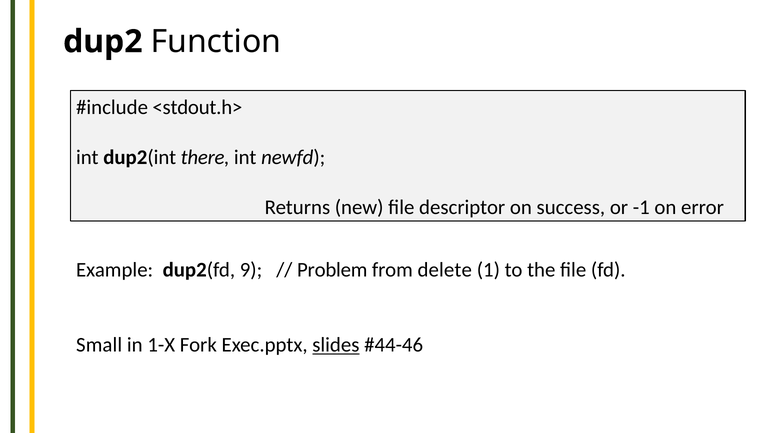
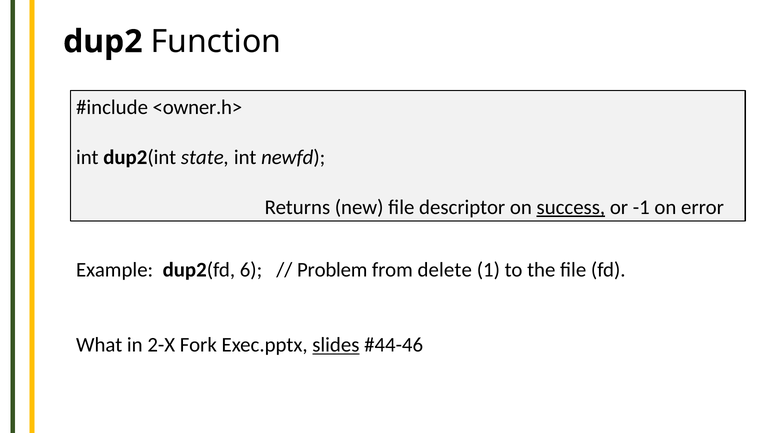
<stdout.h>: <stdout.h> -> <owner.h>
there: there -> state
success underline: none -> present
9: 9 -> 6
Small: Small -> What
1-X: 1-X -> 2-X
